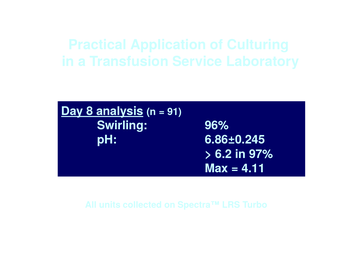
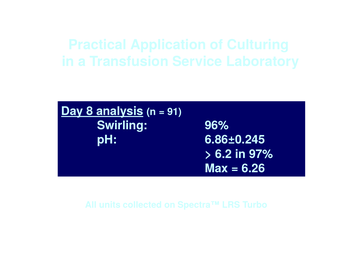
4.11: 4.11 -> 6.26
